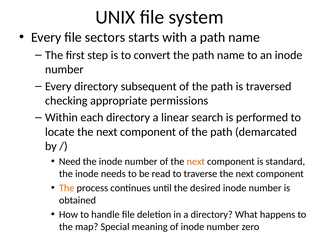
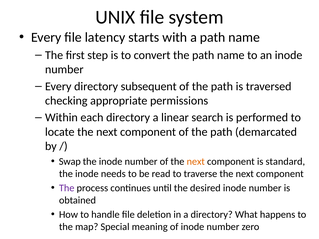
sectors: sectors -> latency
Need: Need -> Swap
The at (67, 188) colour: orange -> purple
